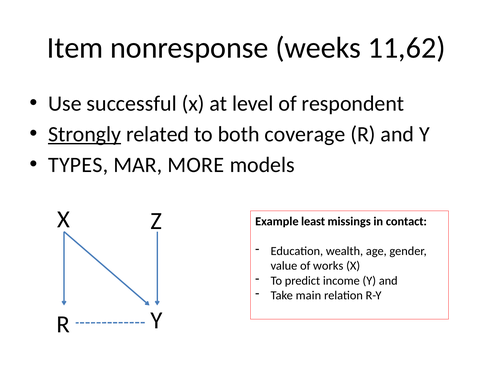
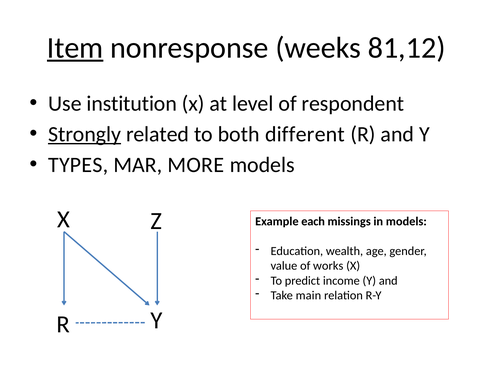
Item underline: none -> present
11,62: 11,62 -> 81,12
successful: successful -> institution
coverage: coverage -> different
least: least -> each
in contact: contact -> models
